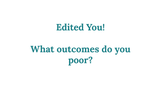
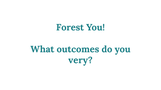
Edited: Edited -> Forest
poor: poor -> very
